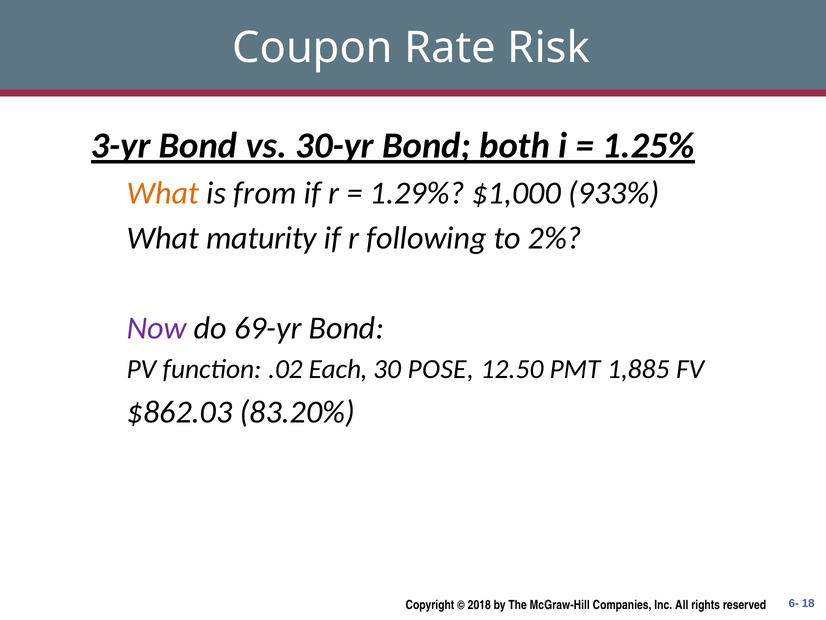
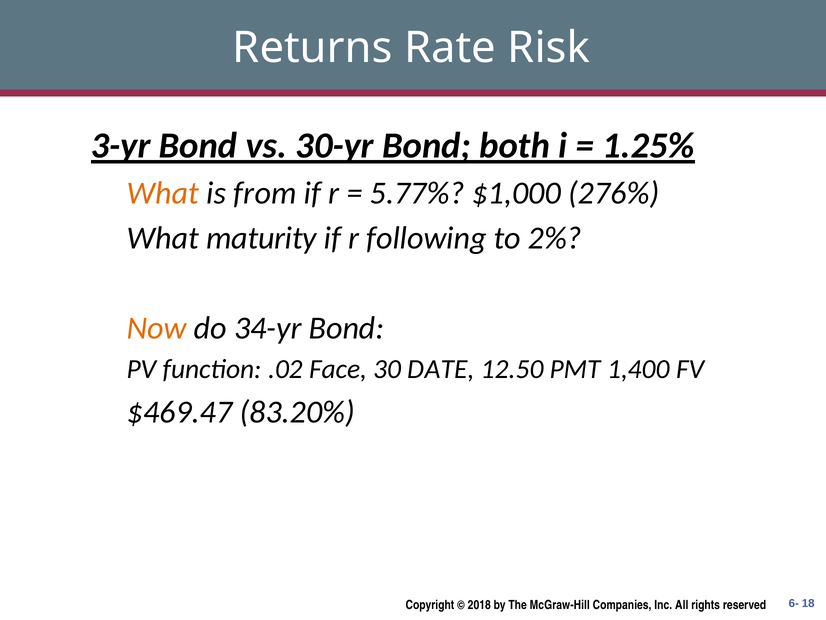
Coupon: Coupon -> Returns
1.29%: 1.29% -> 5.77%
933%: 933% -> 276%
Now colour: purple -> orange
69-yr: 69-yr -> 34-yr
Each: Each -> Face
POSE: POSE -> DATE
1,885: 1,885 -> 1,400
$862.03: $862.03 -> $469.47
